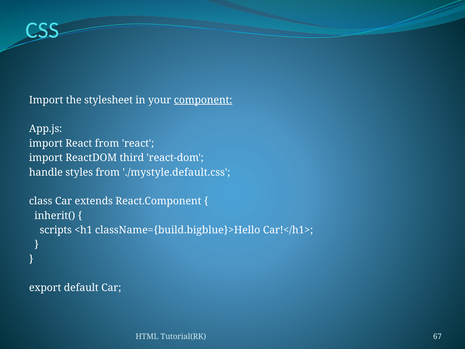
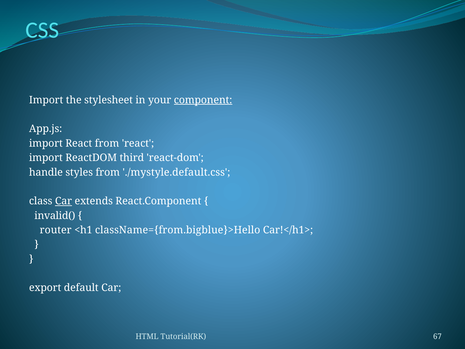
Car at (64, 201) underline: none -> present
inherit(: inherit( -> invalid(
scripts: scripts -> router
className={build.bigblue}>Hello: className={build.bigblue}>Hello -> className={from.bigblue}>Hello
